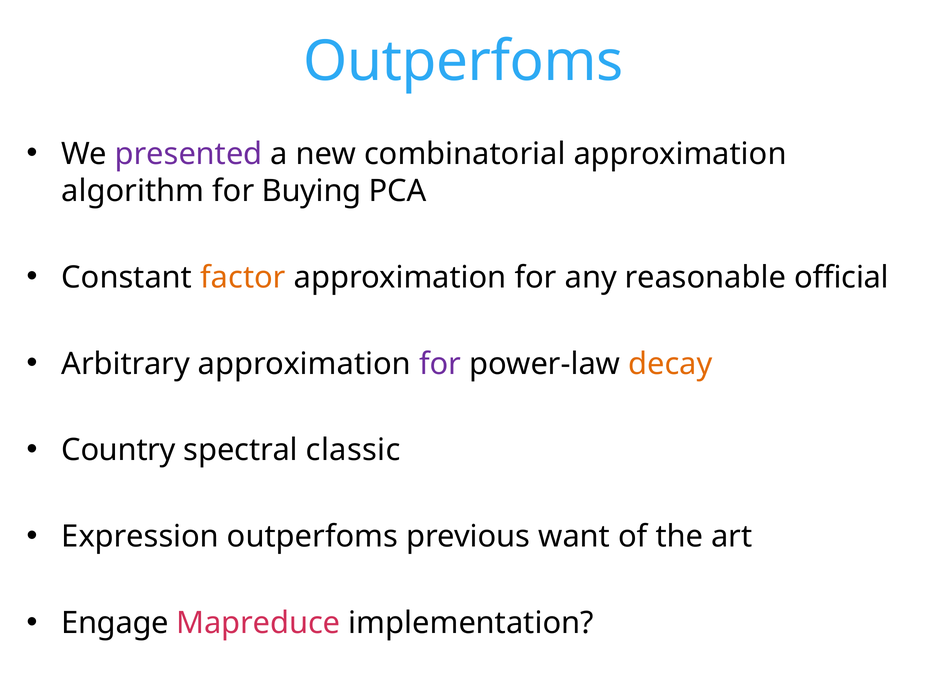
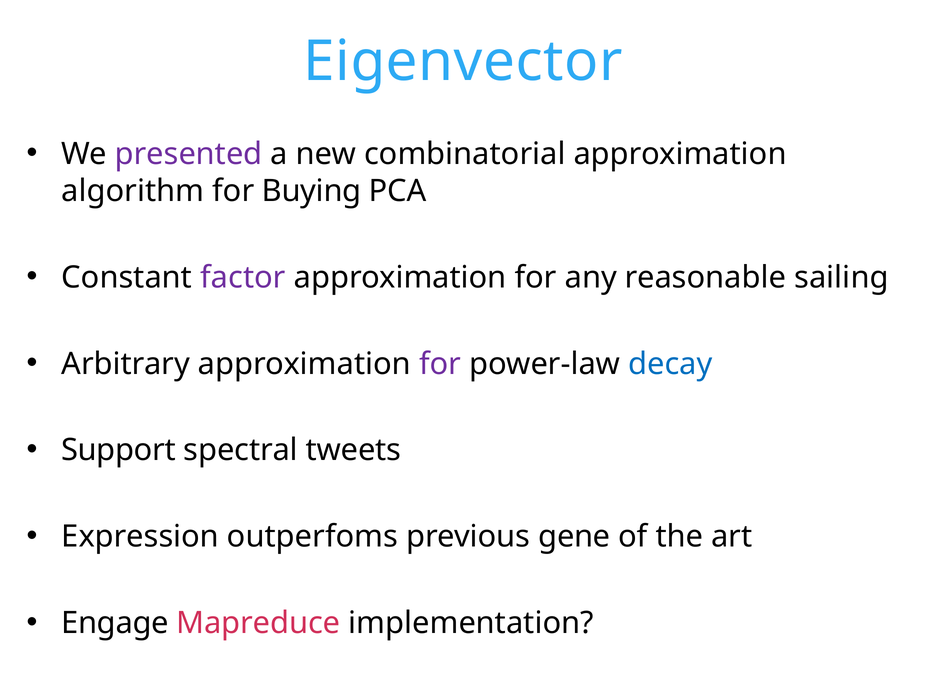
Outperfoms at (463, 62): Outperfoms -> Eigenvector
factor colour: orange -> purple
official: official -> sailing
decay colour: orange -> blue
Country: Country -> Support
classic: classic -> tweets
want: want -> gene
